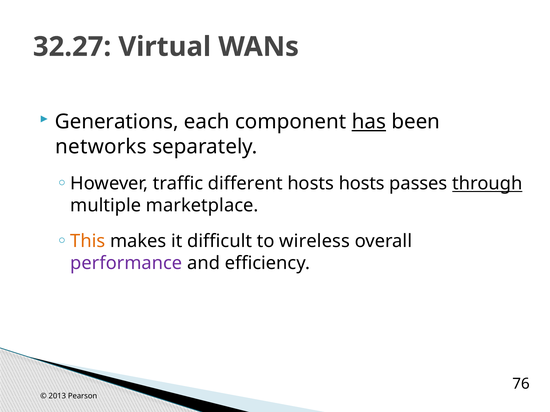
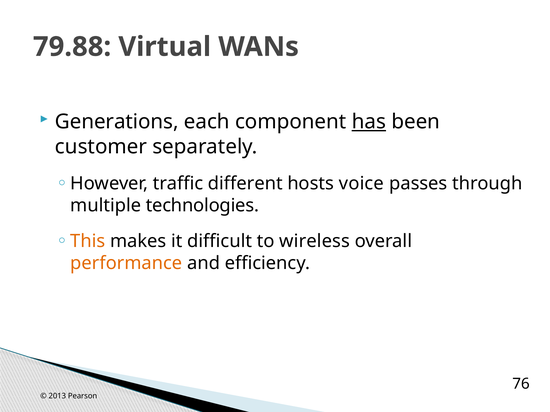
32.27: 32.27 -> 79.88
networks: networks -> customer
hosts hosts: hosts -> voice
through underline: present -> none
marketplace: marketplace -> technologies
performance colour: purple -> orange
